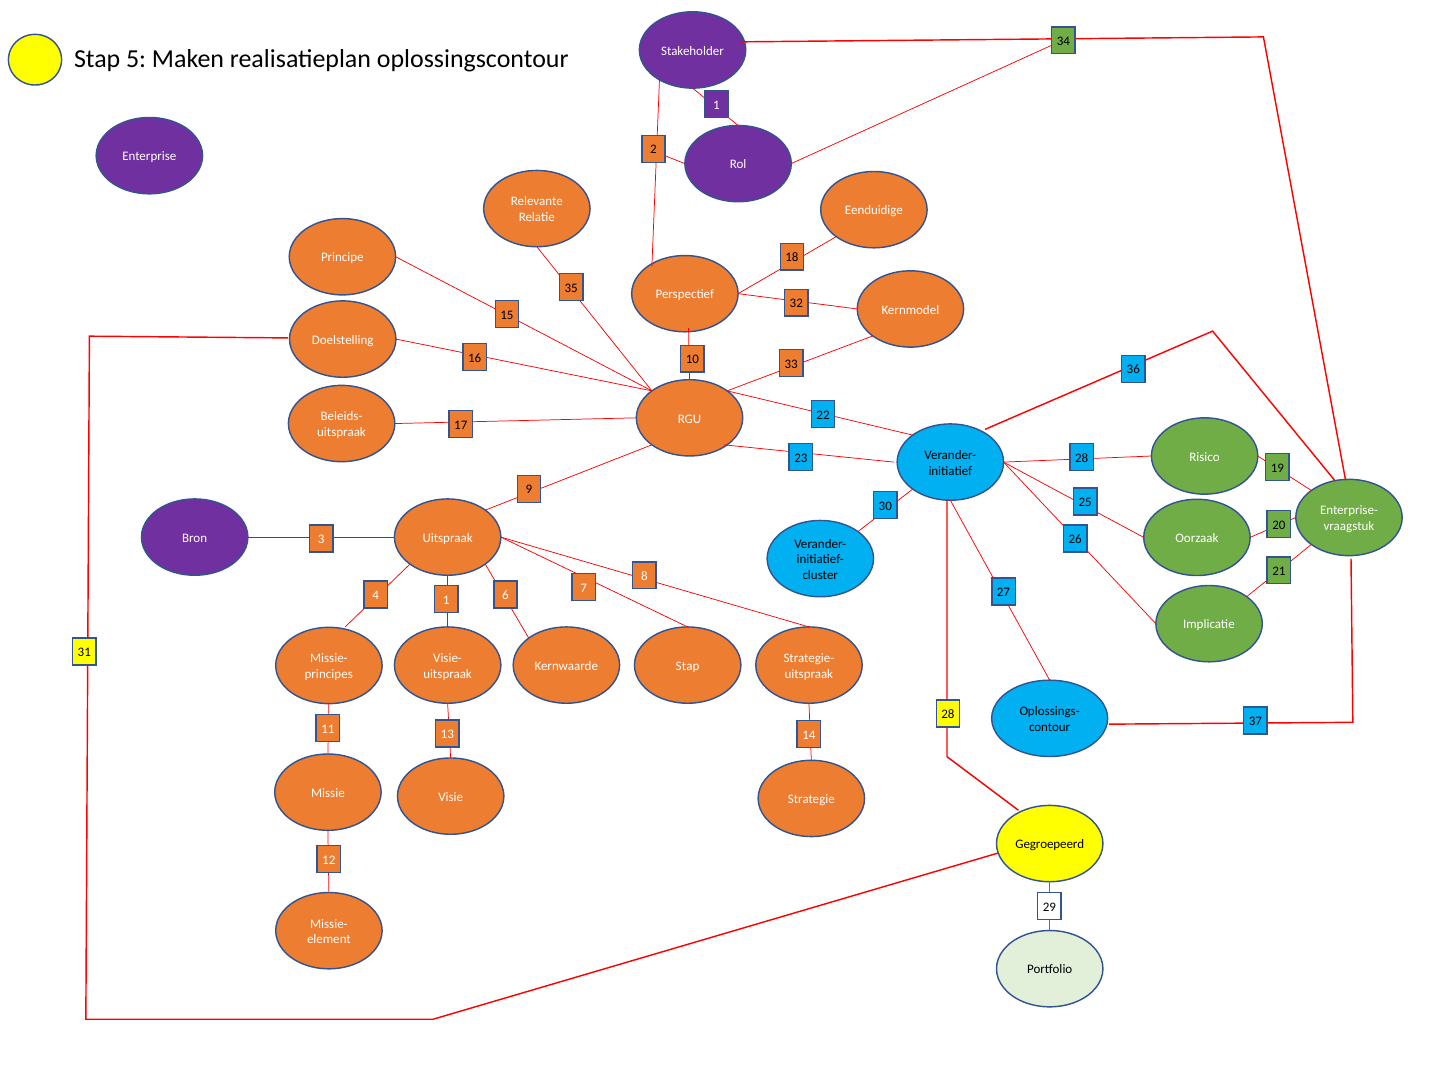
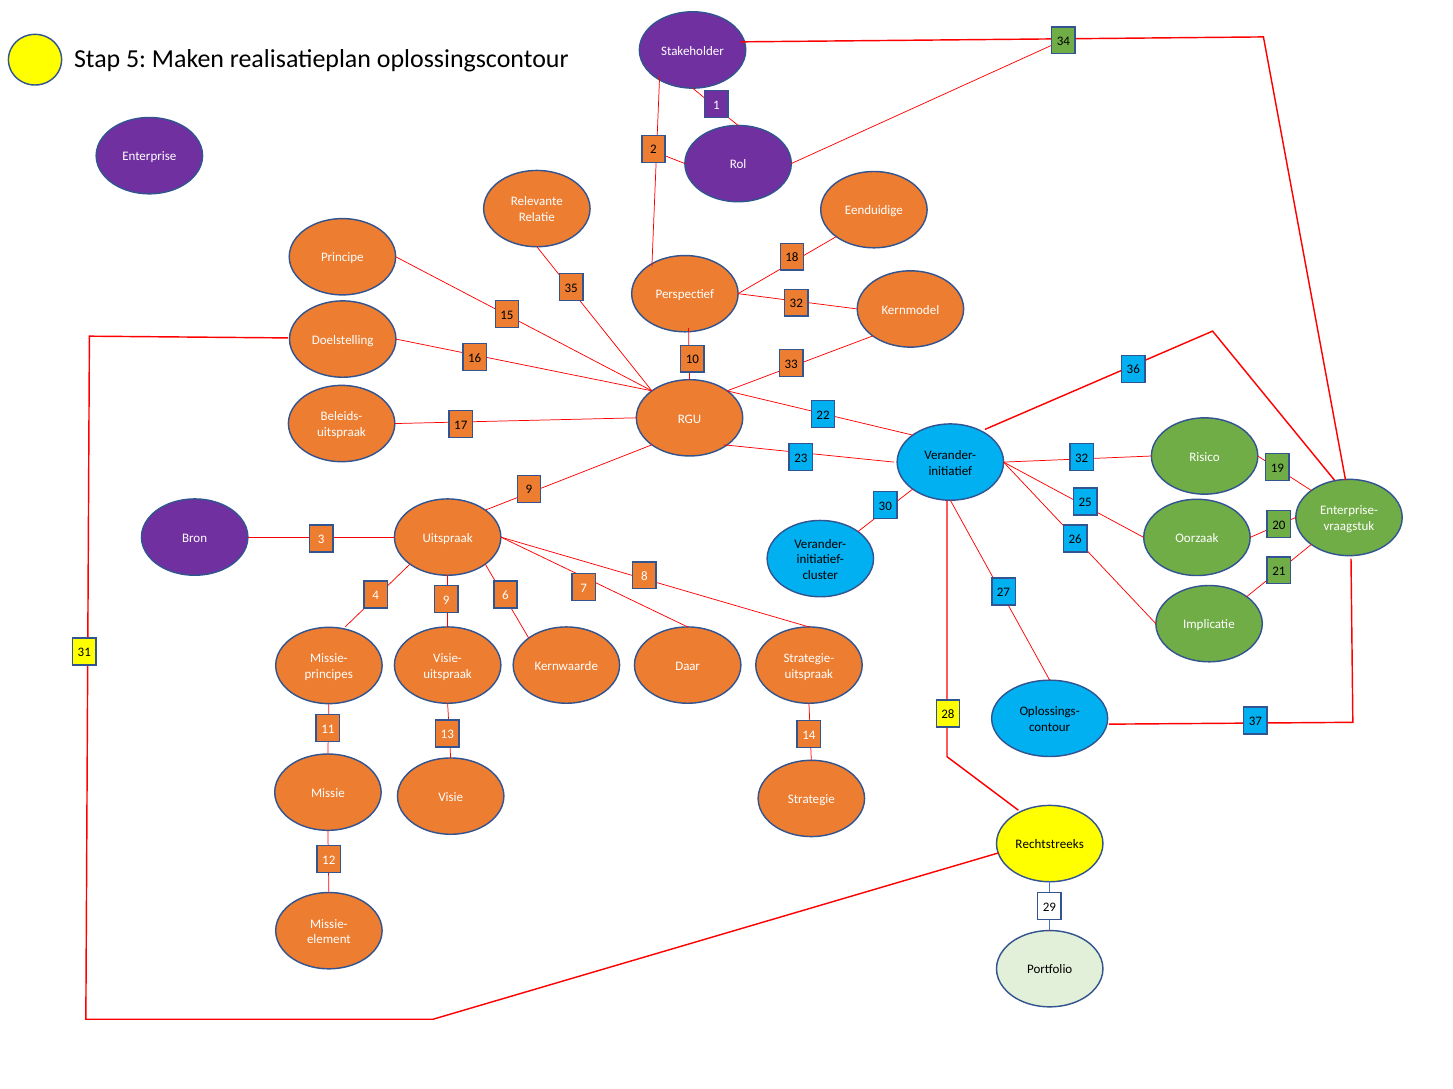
23 28: 28 -> 32
4 1: 1 -> 9
Stap at (688, 666): Stap -> Daar
Gegroepeerd: Gegroepeerd -> Rechtstreeks
